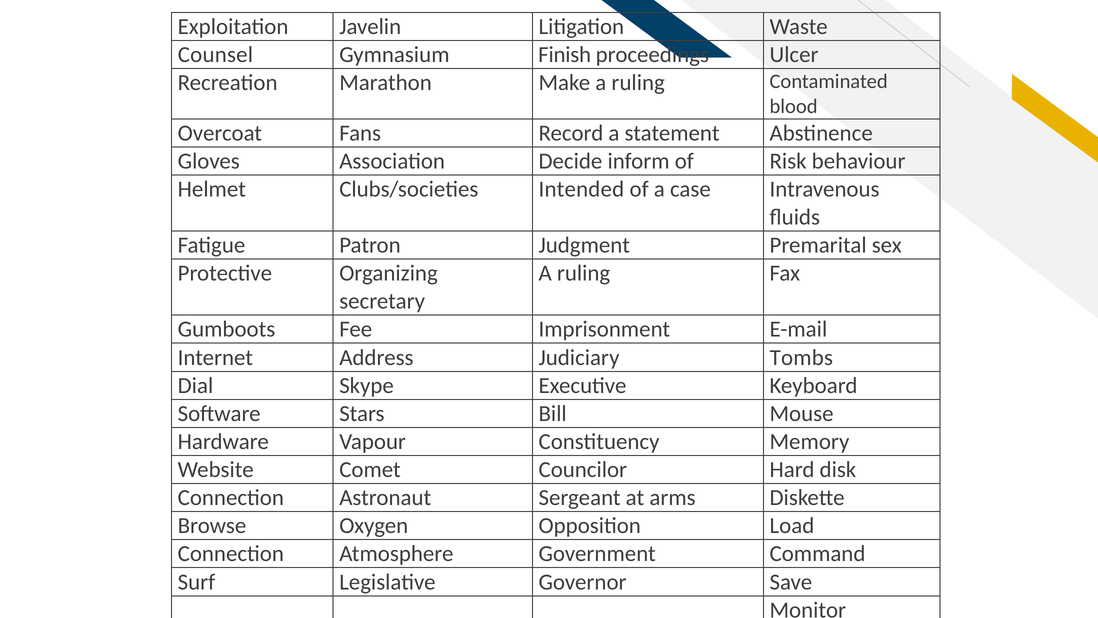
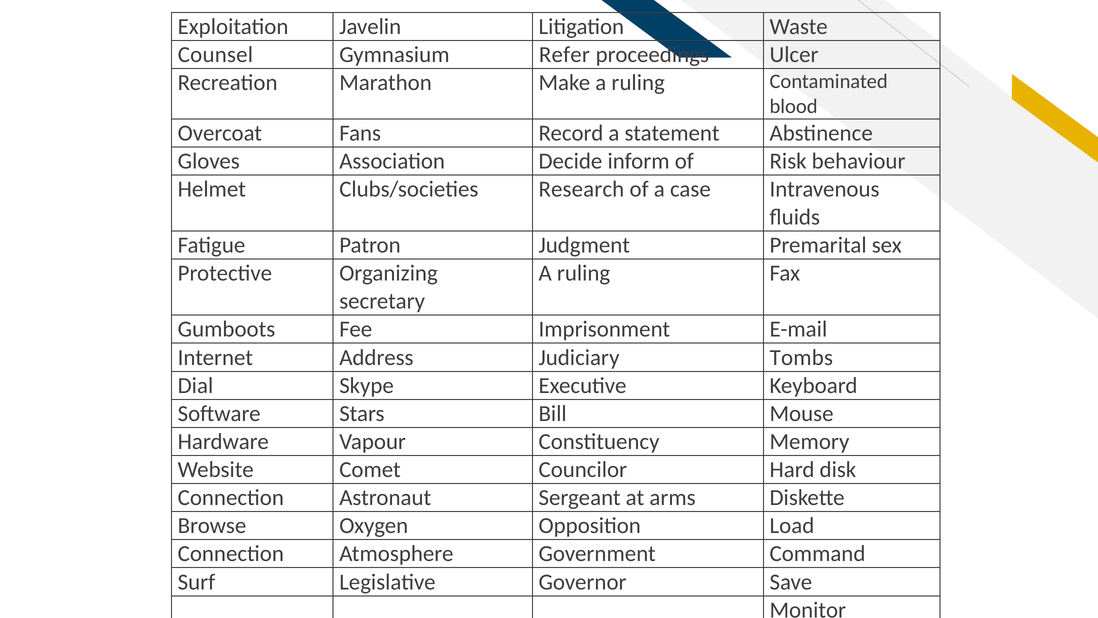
Finish: Finish -> Refer
Intended: Intended -> Research
